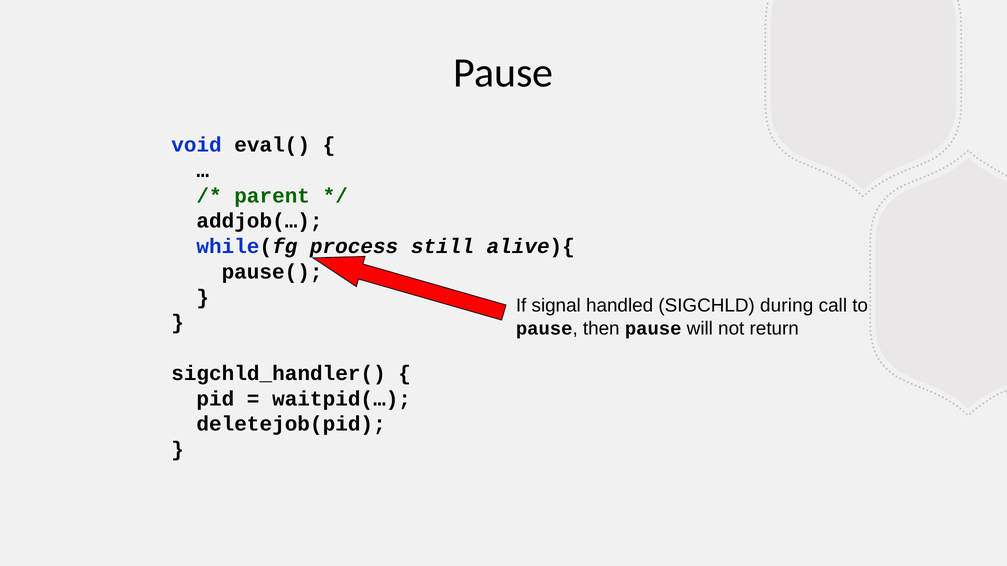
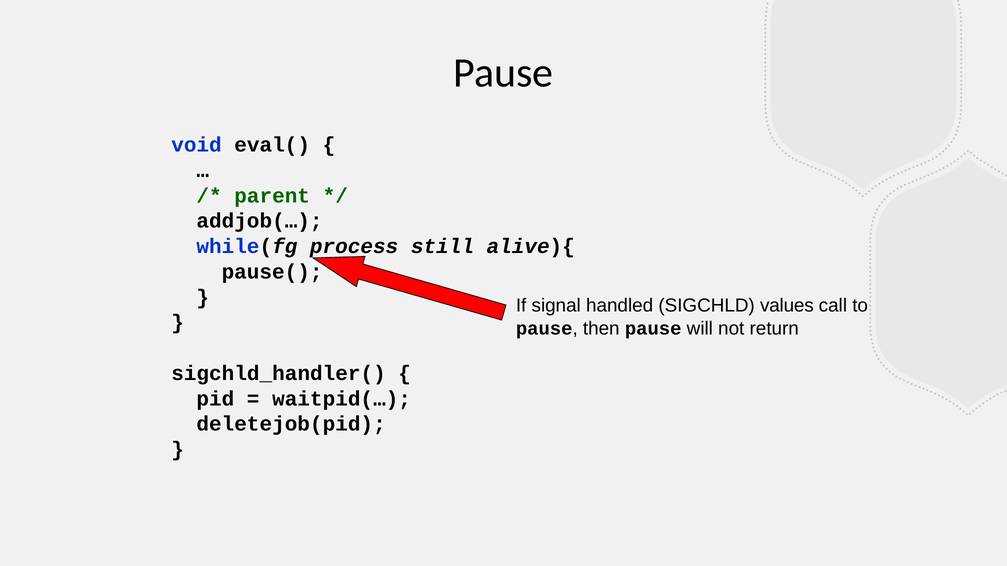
during: during -> values
